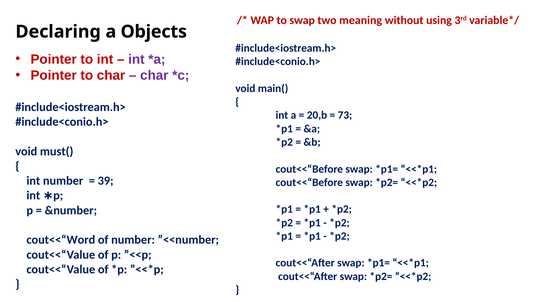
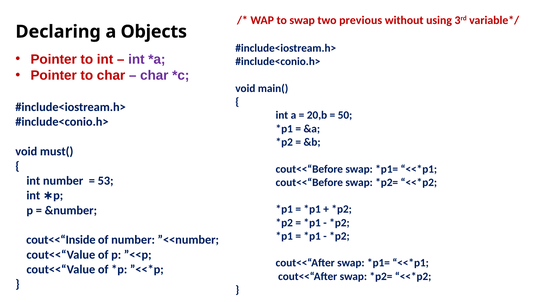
meaning: meaning -> previous
73: 73 -> 50
39: 39 -> 53
cout<<“Word: cout<<“Word -> cout<<“Inside
